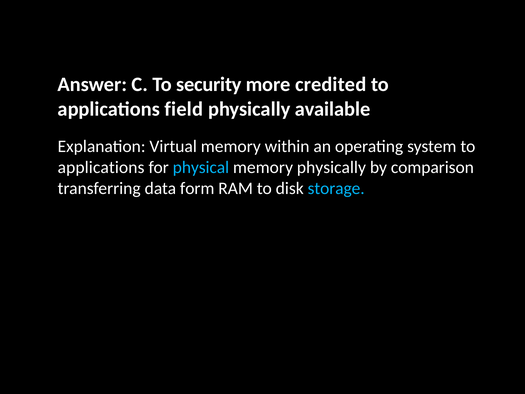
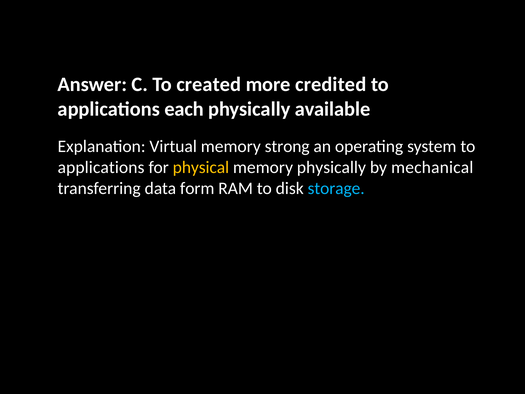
security: security -> created
field: field -> each
within: within -> strong
physical colour: light blue -> yellow
comparison: comparison -> mechanical
